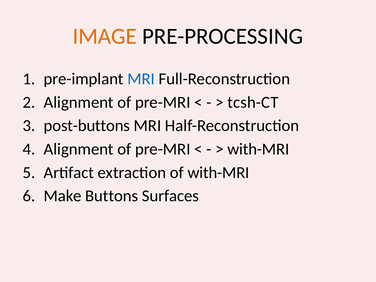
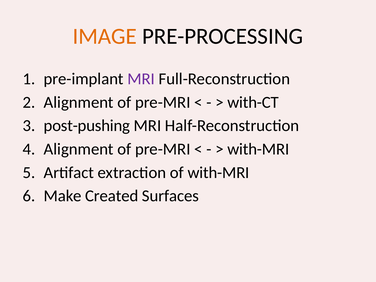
MRI at (141, 79) colour: blue -> purple
tcsh-CT: tcsh-CT -> with-CT
post-buttons: post-buttons -> post-pushing
Buttons: Buttons -> Created
